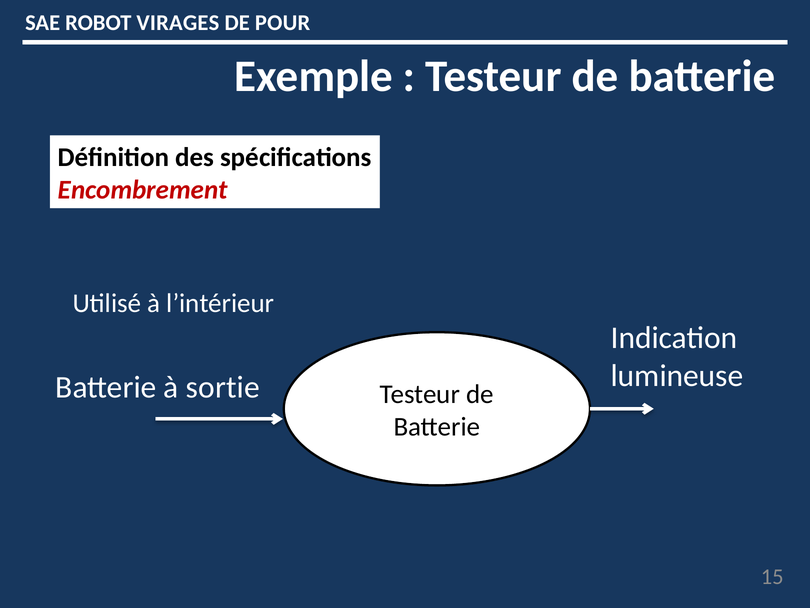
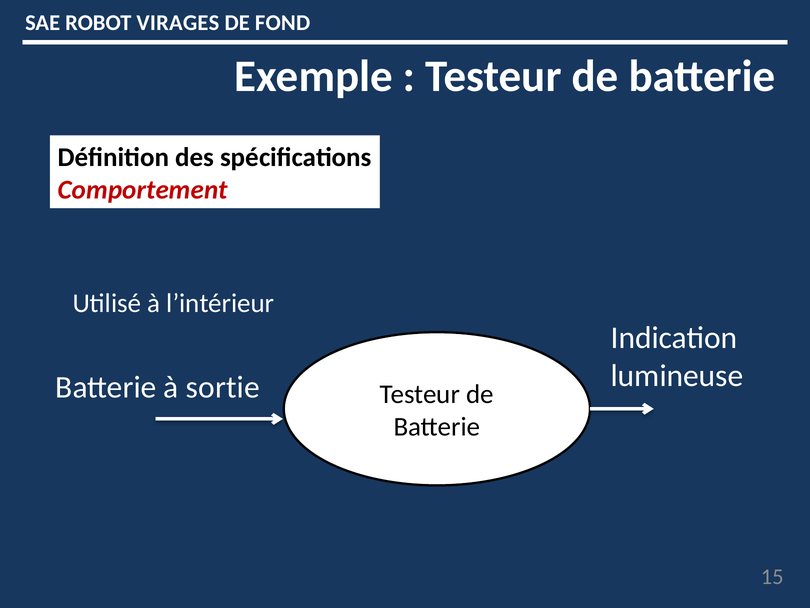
POUR: POUR -> FOND
Encombrement: Encombrement -> Comportement
